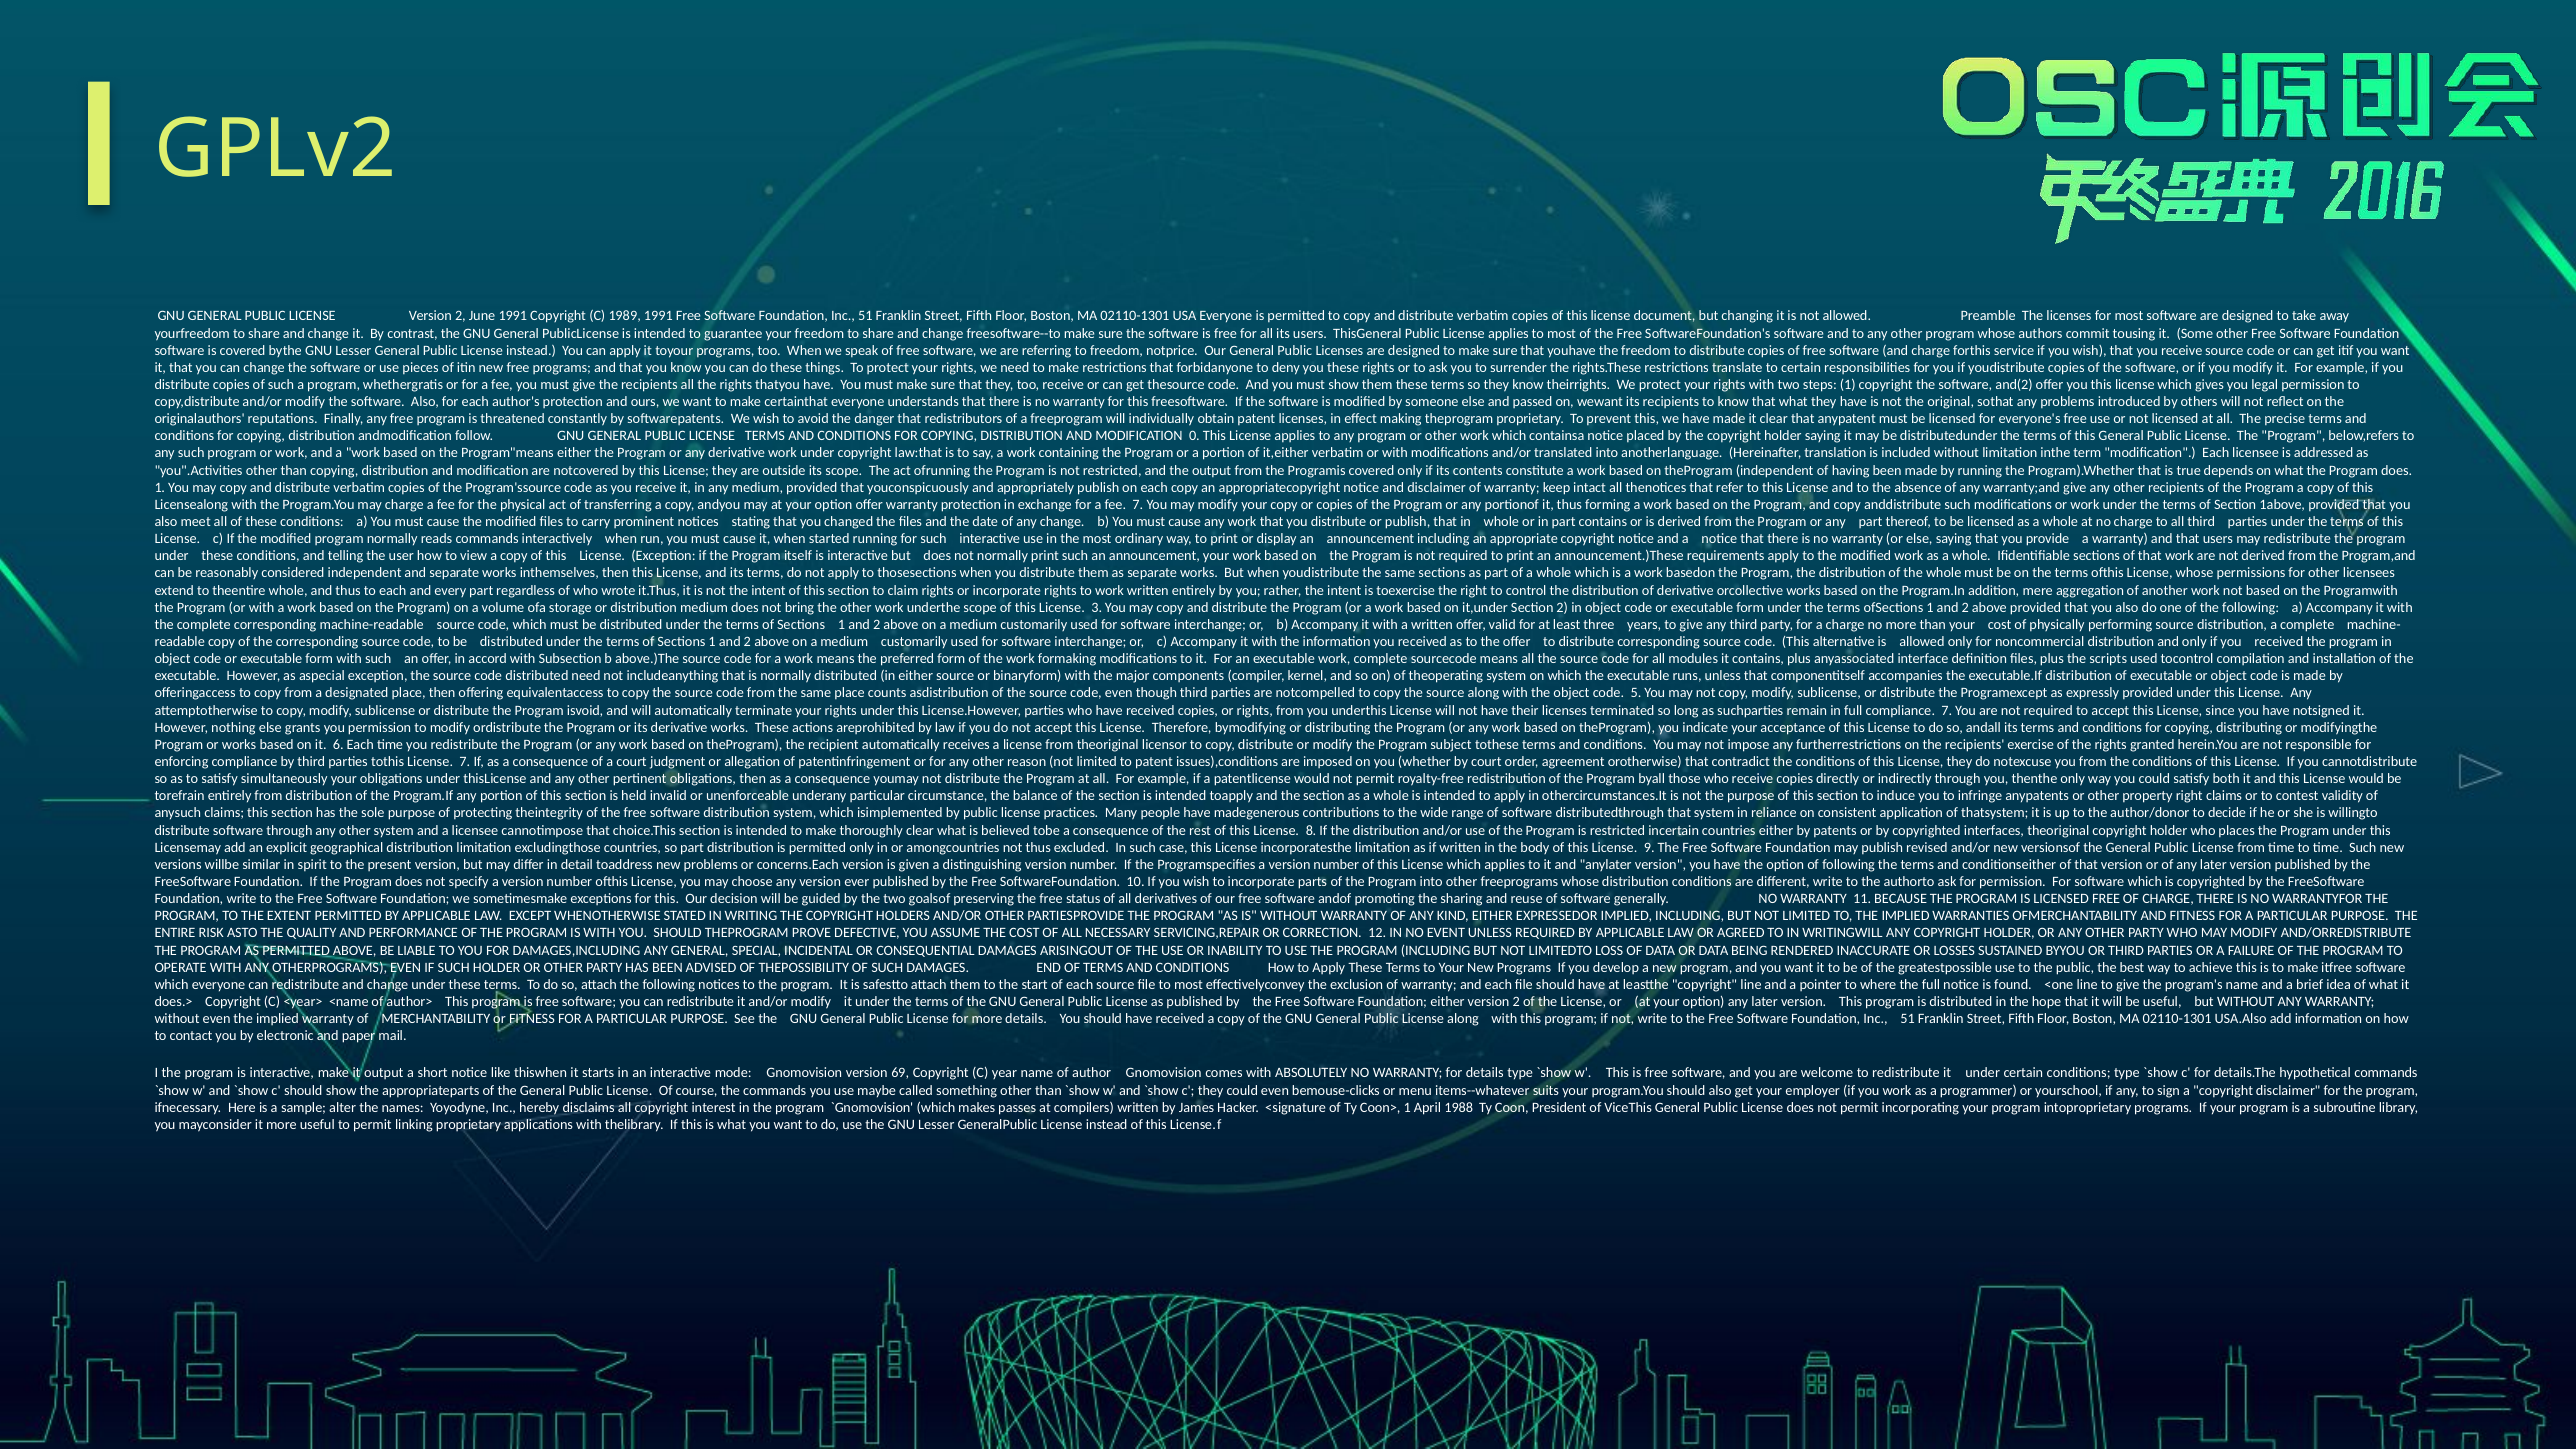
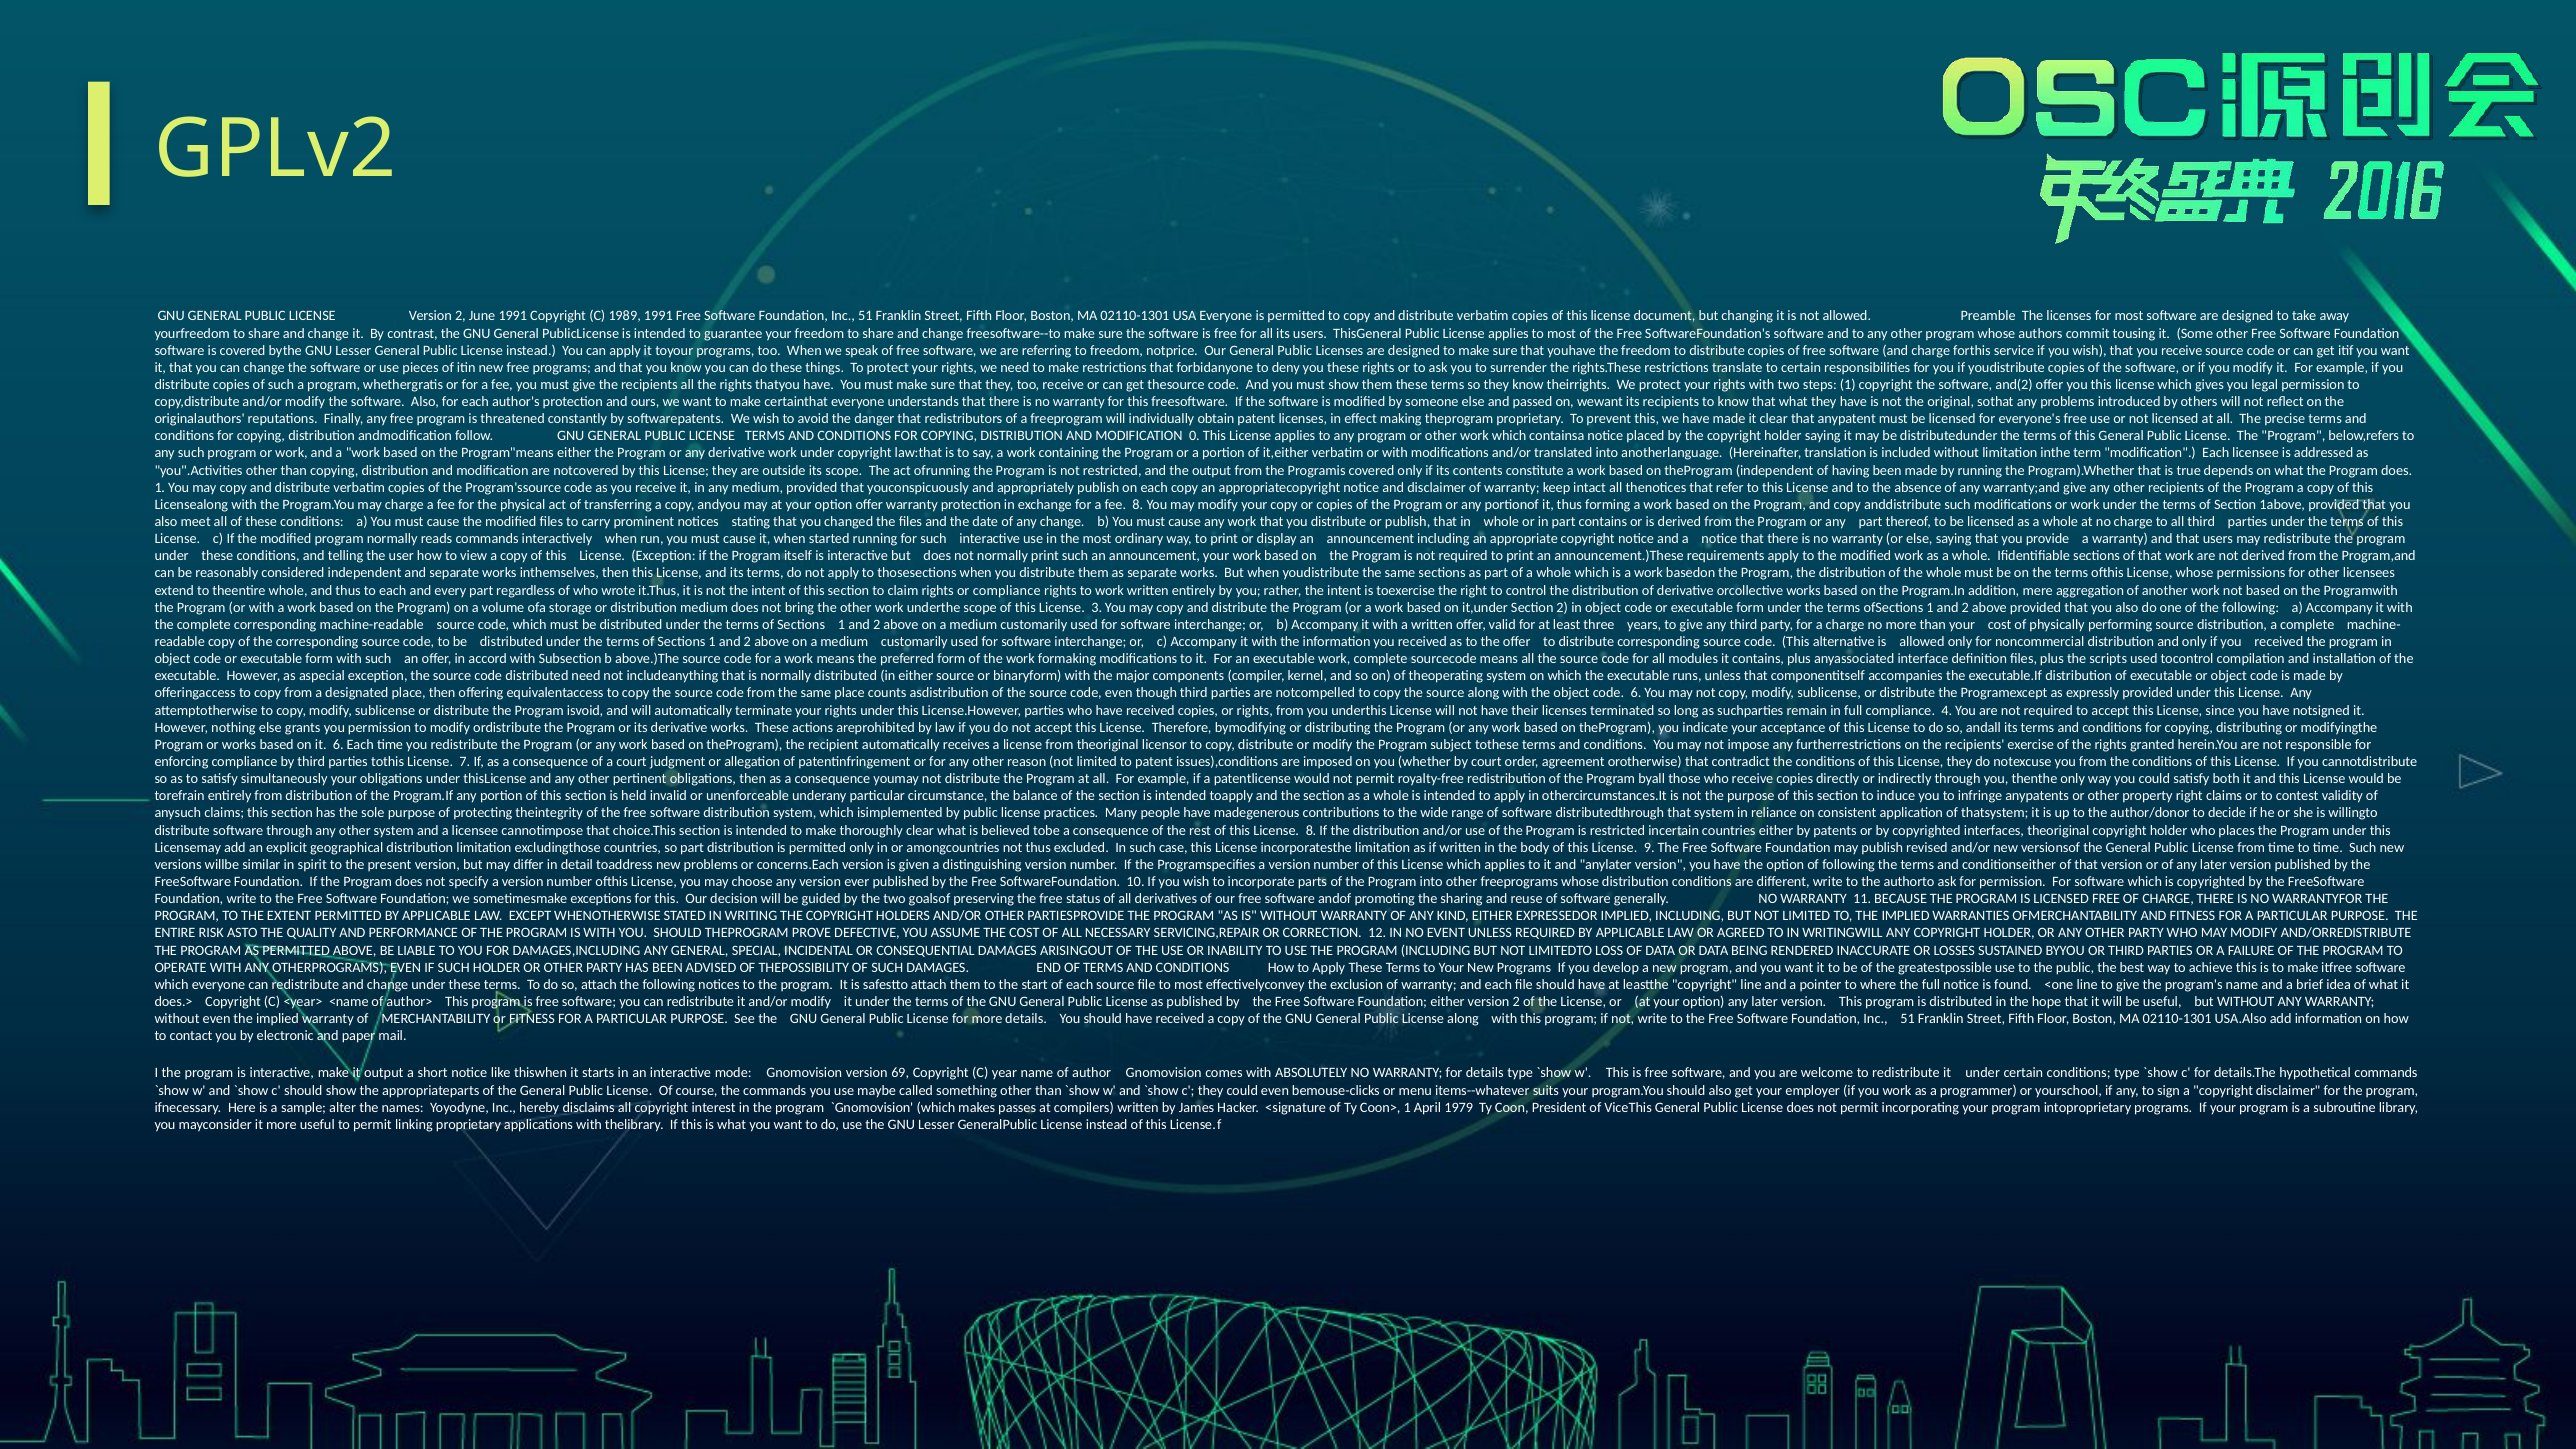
fee 7: 7 -> 8
or incorporate: incorporate -> compliance
code 5: 5 -> 6
compliance 7: 7 -> 4
1988: 1988 -> 1979
